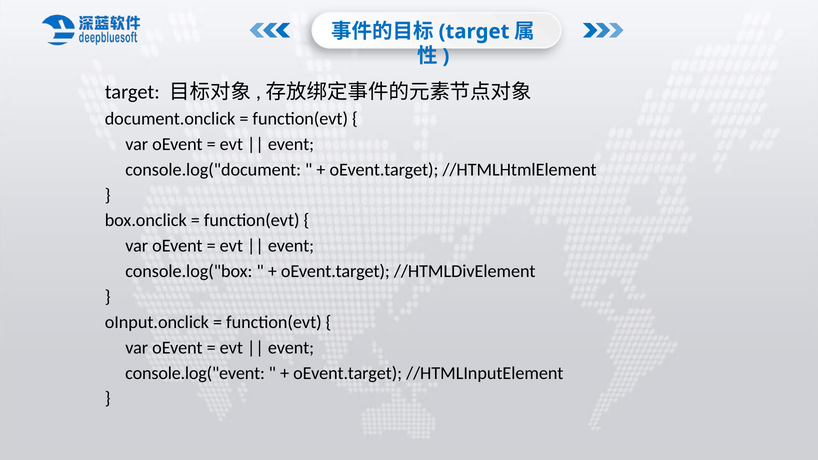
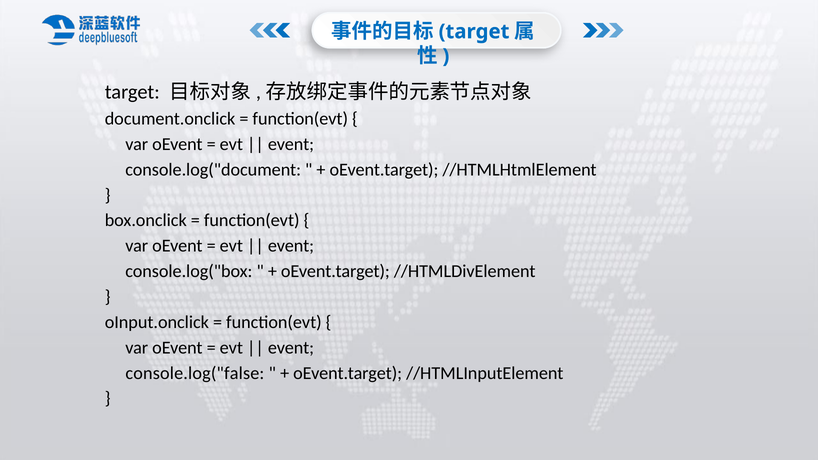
console.log("event: console.log("event -> console.log("false
